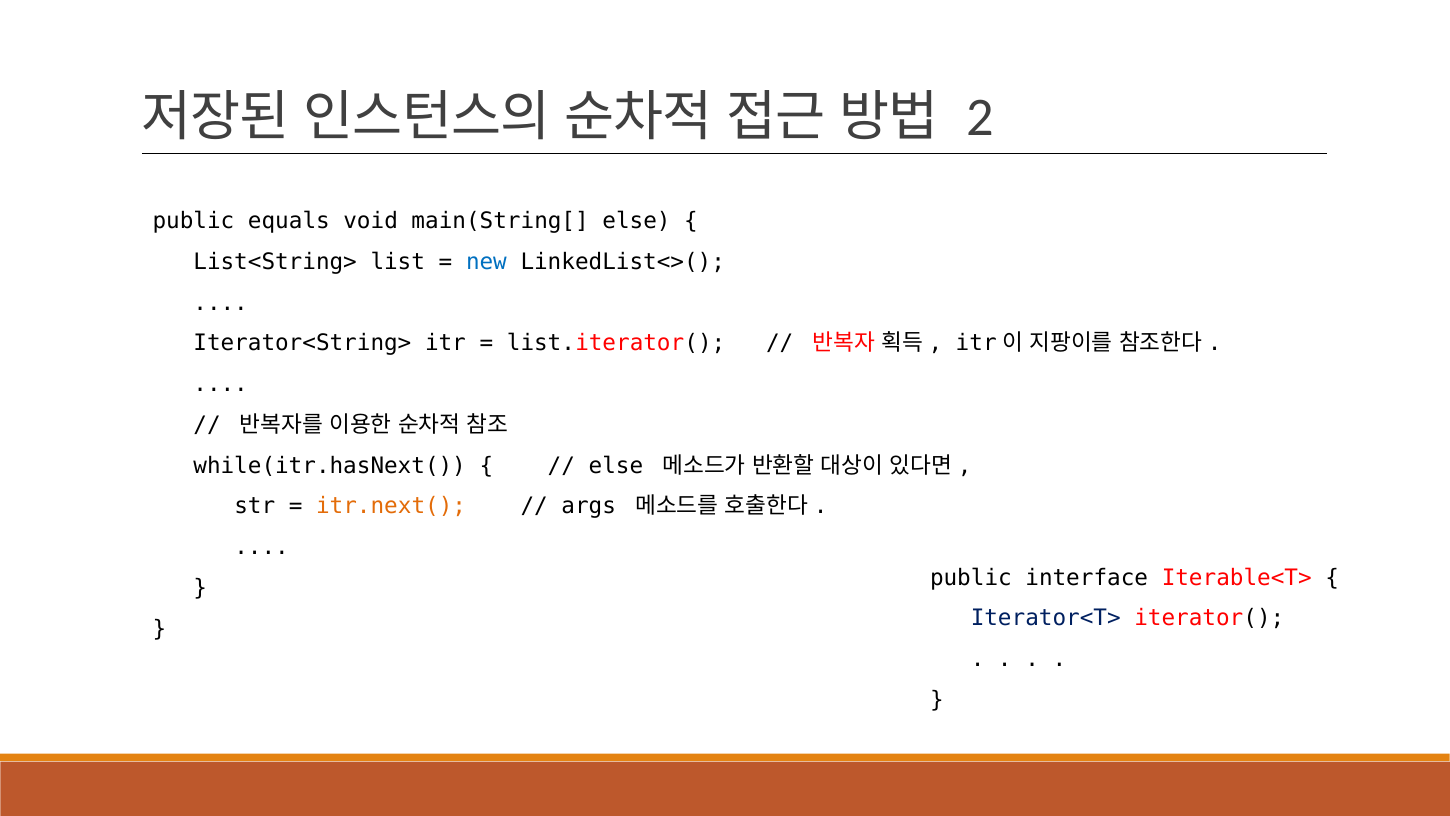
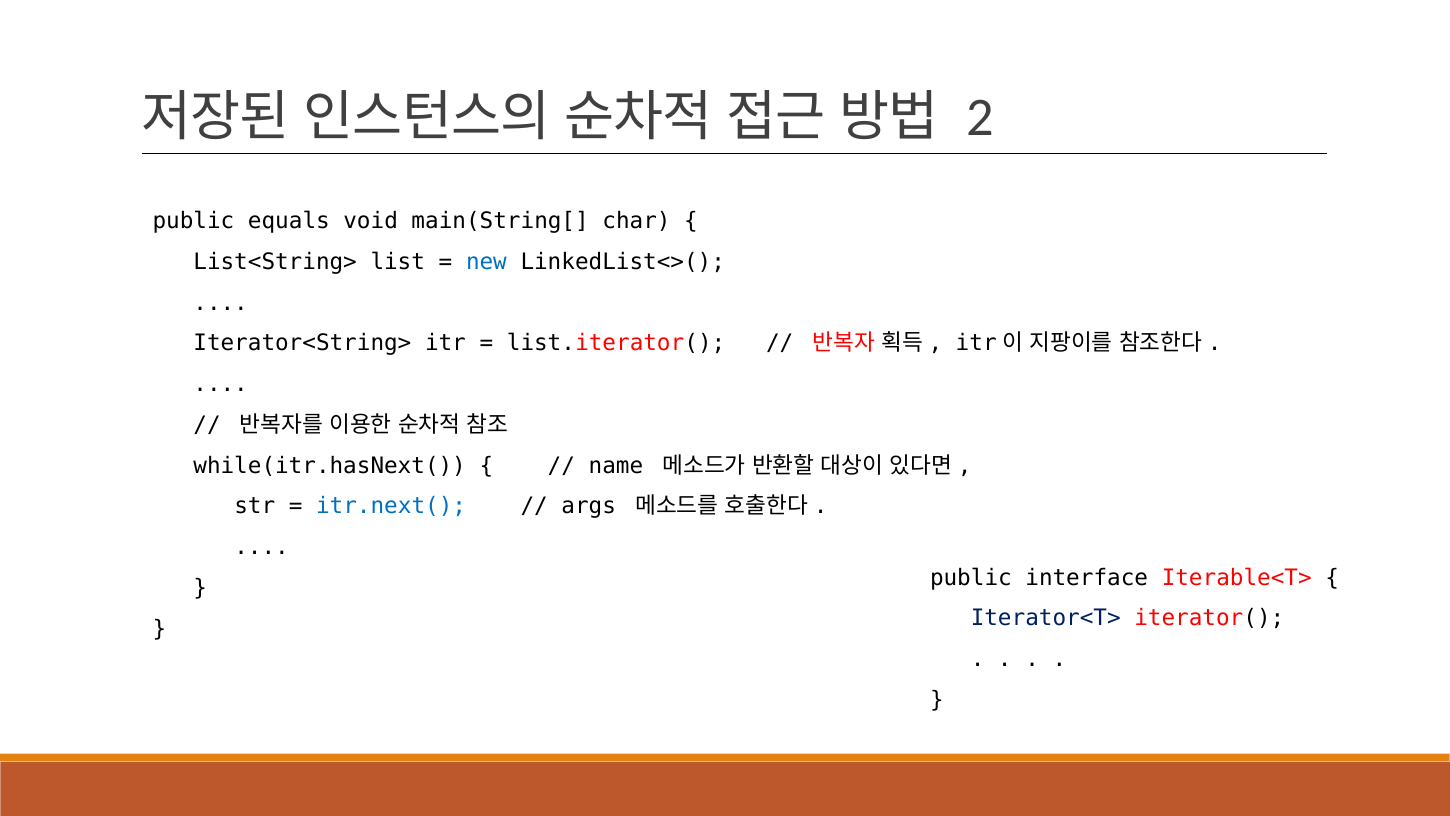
main(String[ else: else -> char
else at (616, 465): else -> name
itr.next( colour: orange -> blue
